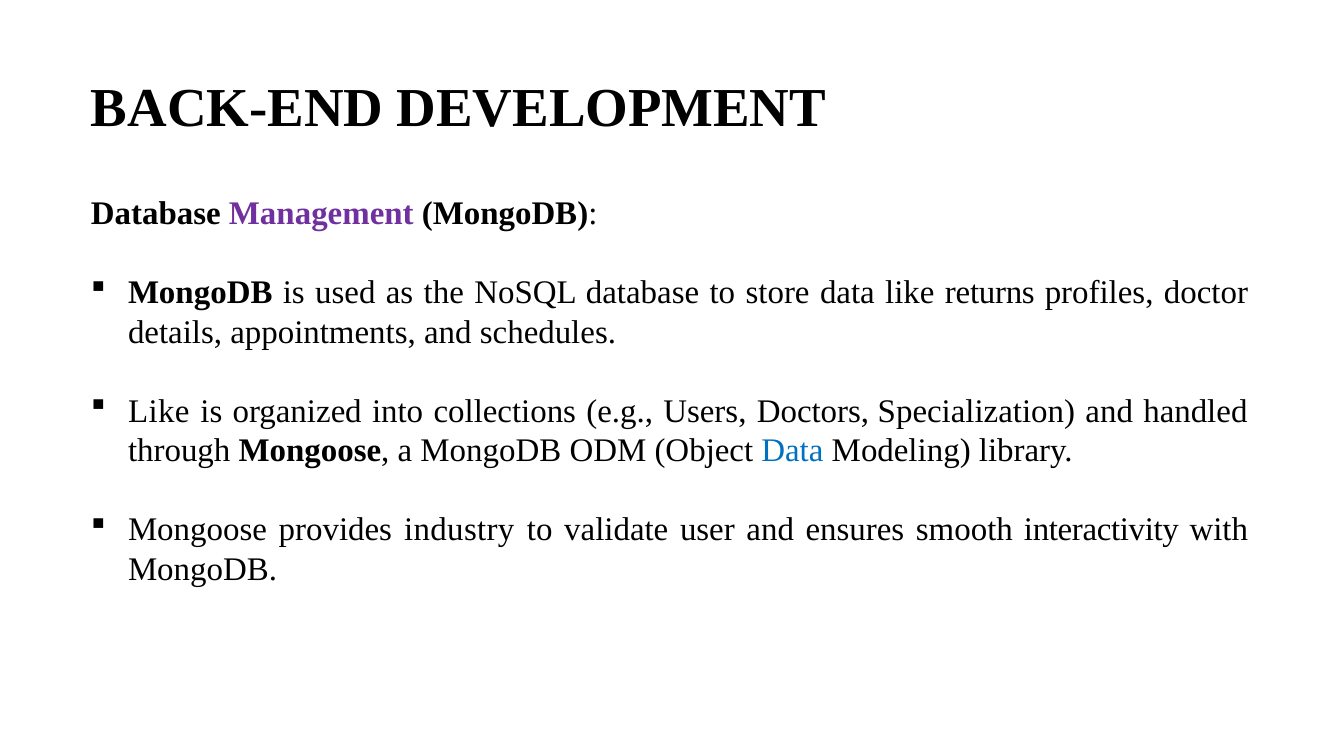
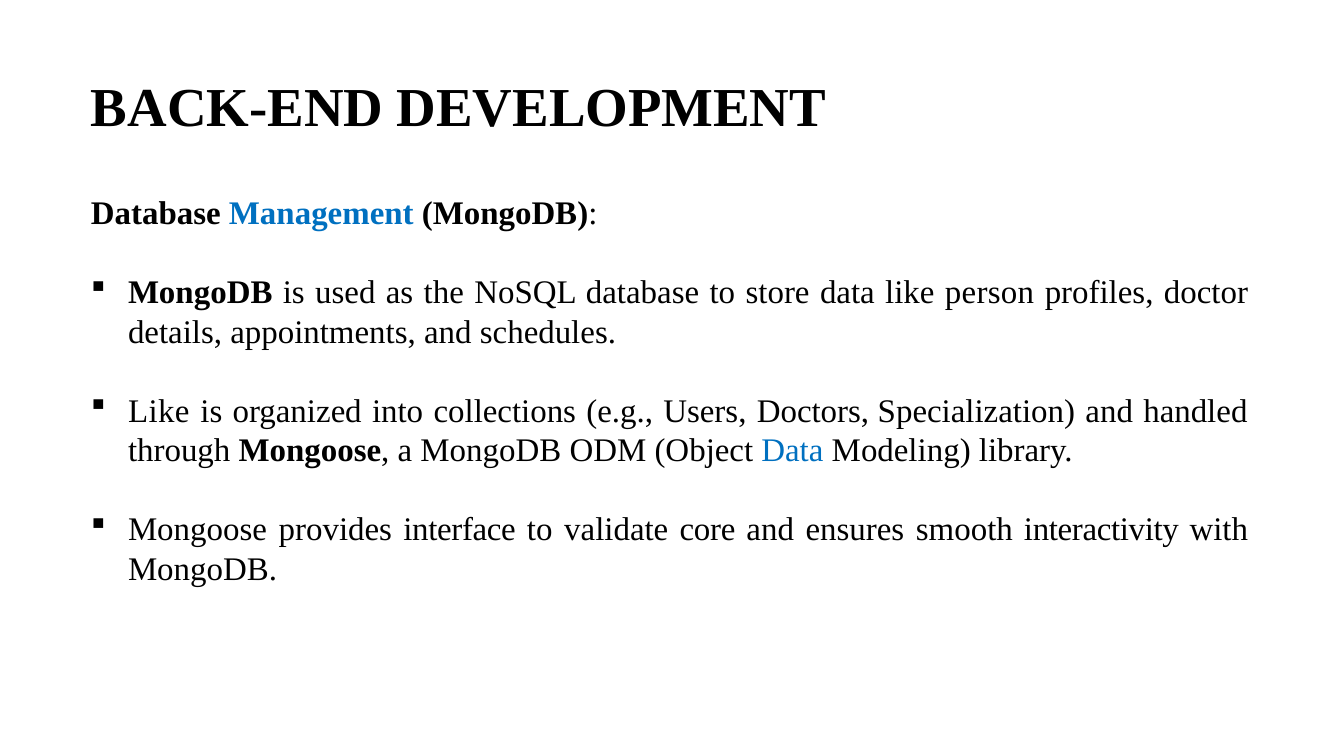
Management colour: purple -> blue
returns: returns -> person
industry: industry -> interface
user: user -> core
